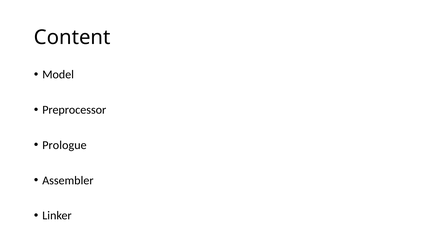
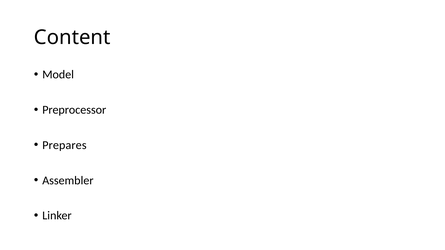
Prologue: Prologue -> Prepares
